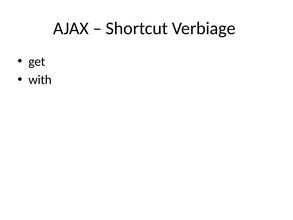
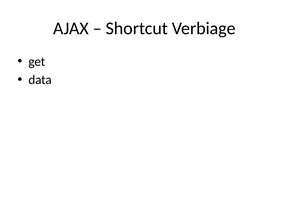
with: with -> data
